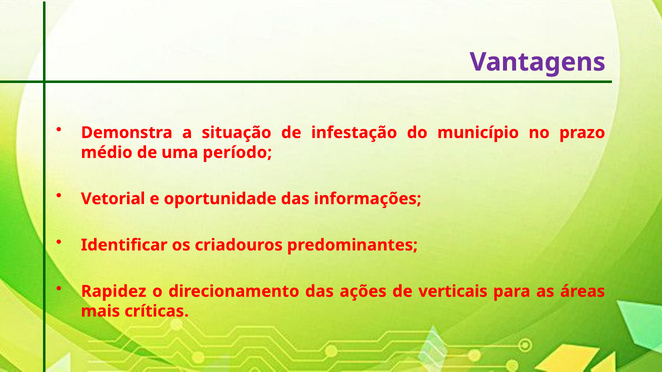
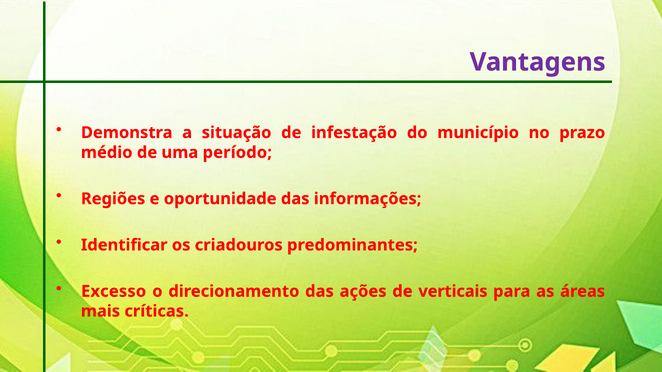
Vetorial: Vetorial -> Regiões
Rapidez: Rapidez -> Excesso
